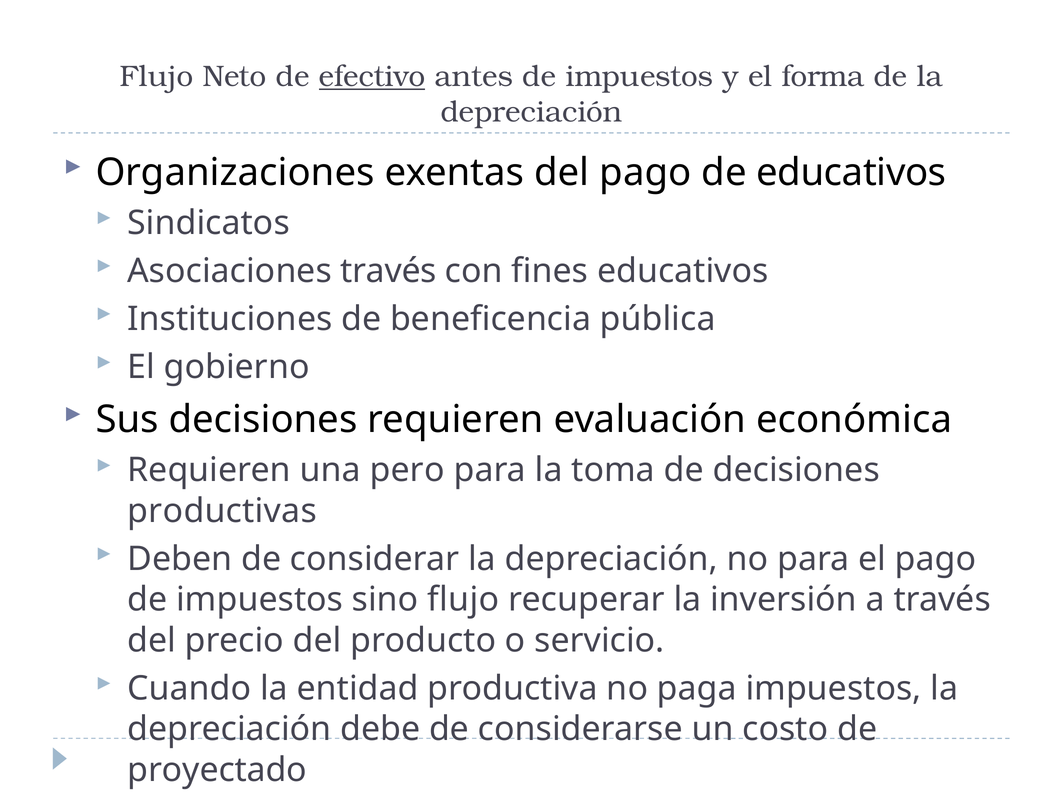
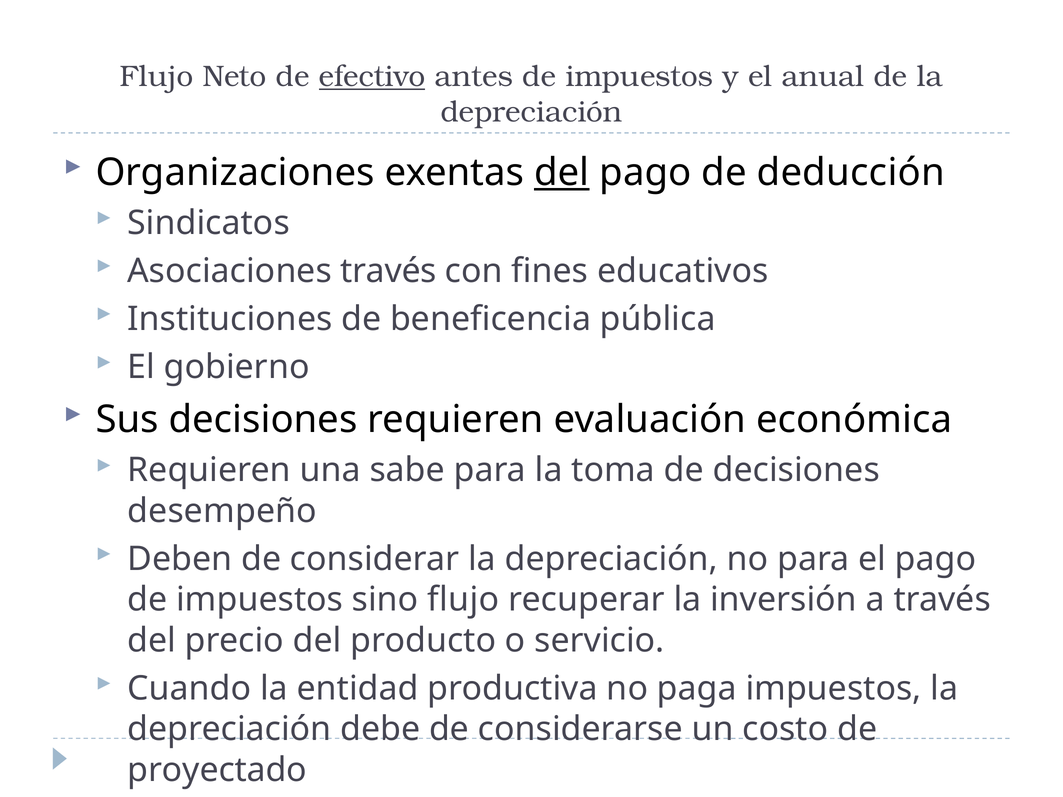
forma: forma -> anual
del at (562, 173) underline: none -> present
de educativos: educativos -> deducción
pero: pero -> sabe
productivas: productivas -> desempeño
